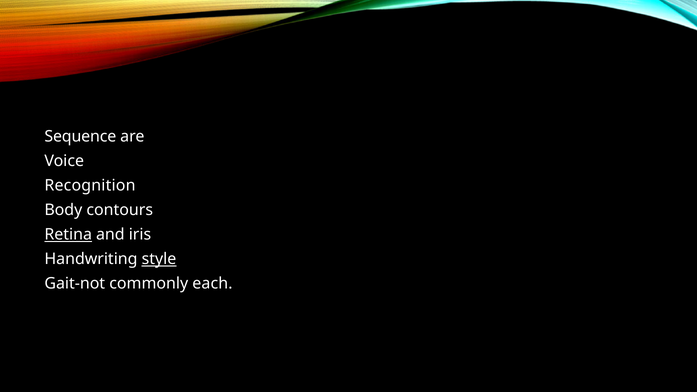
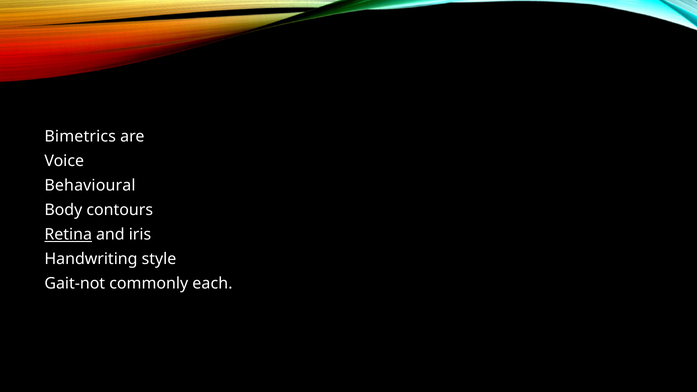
Sequence: Sequence -> Bimetrics
Recognition: Recognition -> Behavioural
style underline: present -> none
